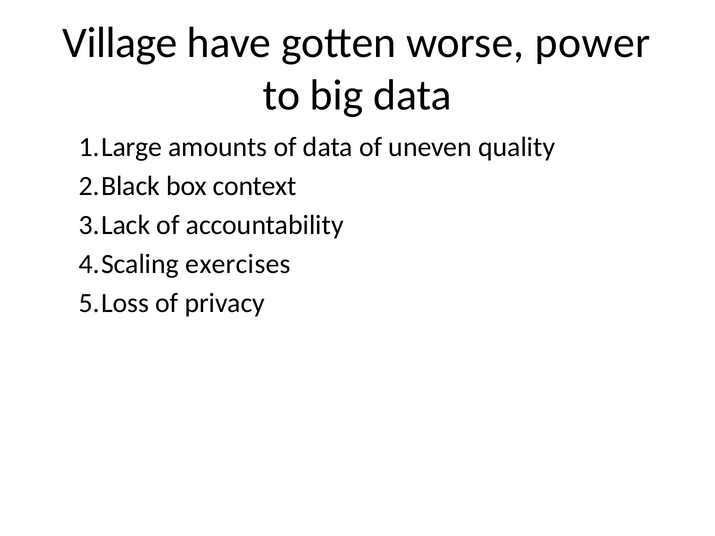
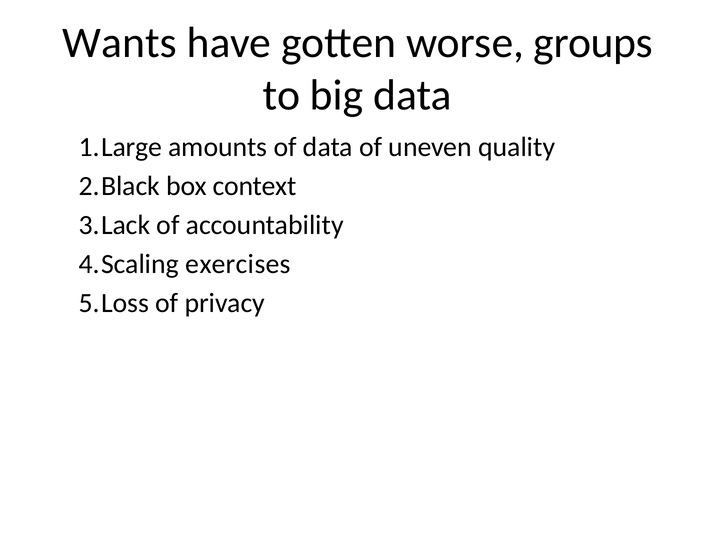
Village: Village -> Wants
power: power -> groups
